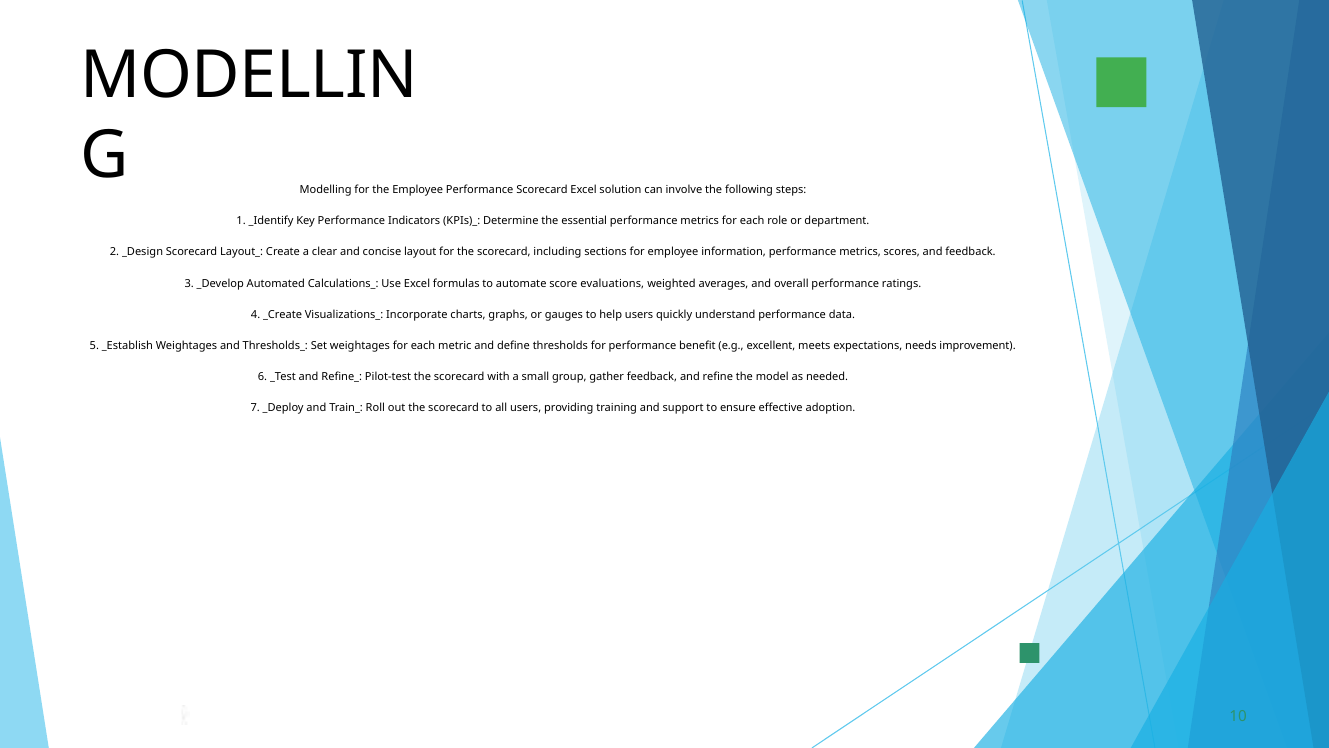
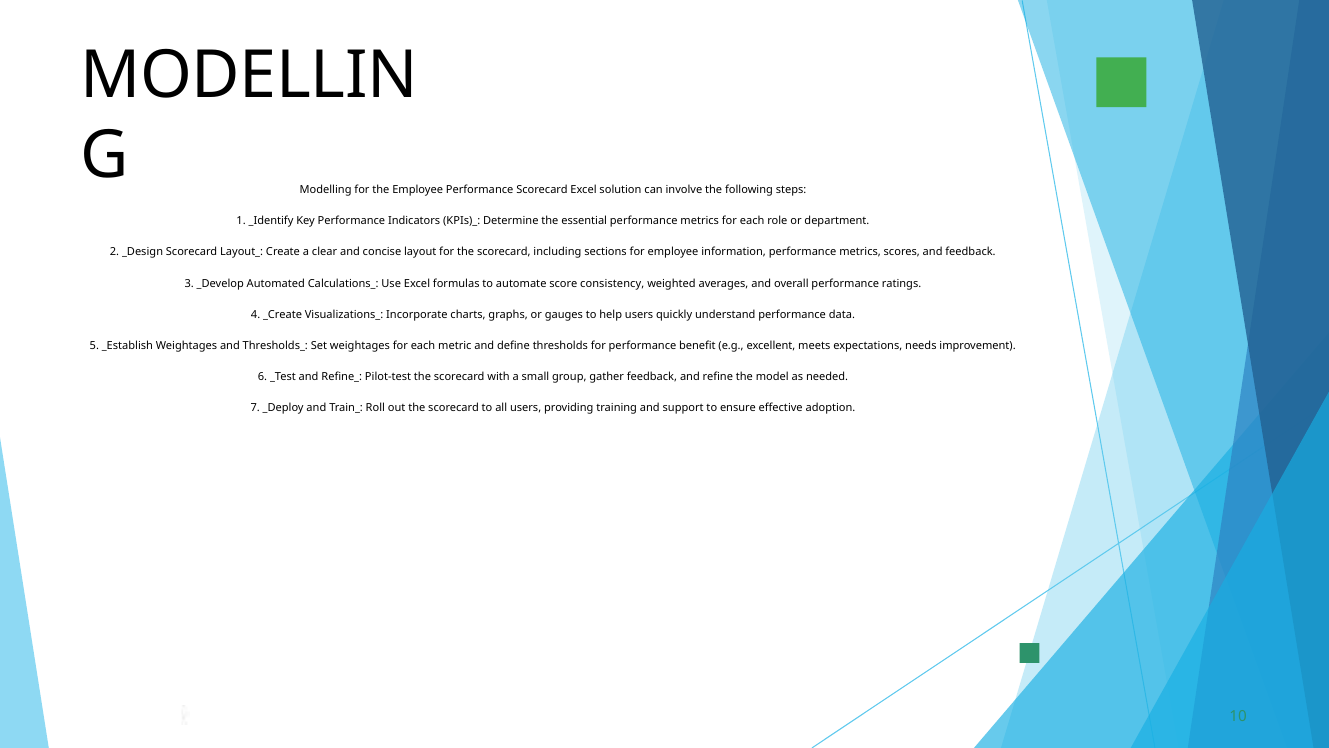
evaluations: evaluations -> consistency
